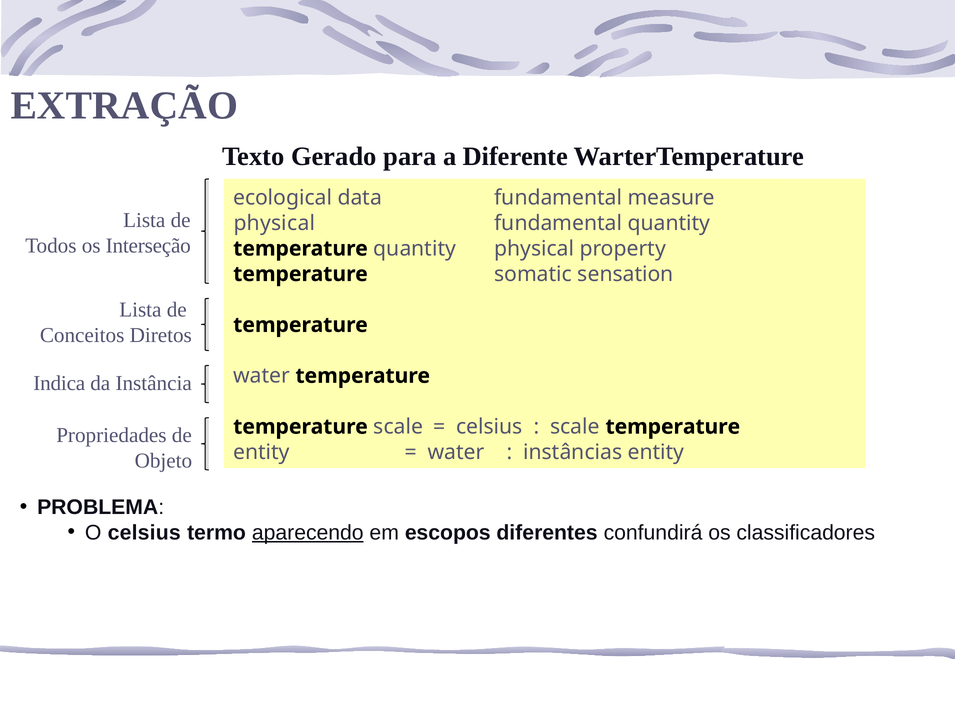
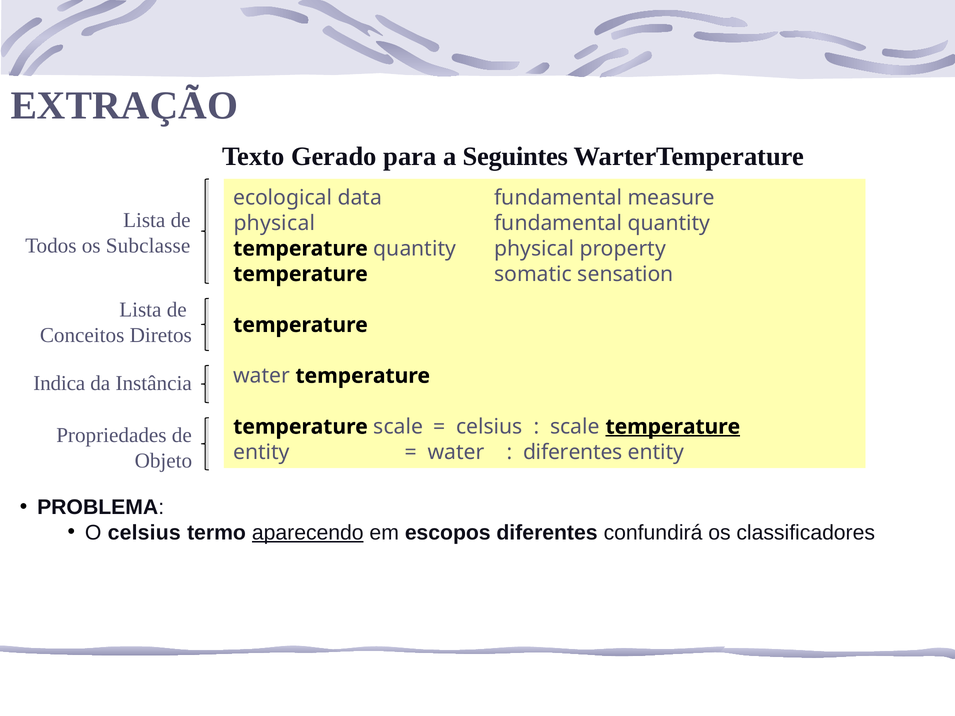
Diferente: Diferente -> Seguintes
Interseção: Interseção -> Subclasse
temperature at (673, 427) underline: none -> present
instâncias at (573, 452): instâncias -> diferentes
